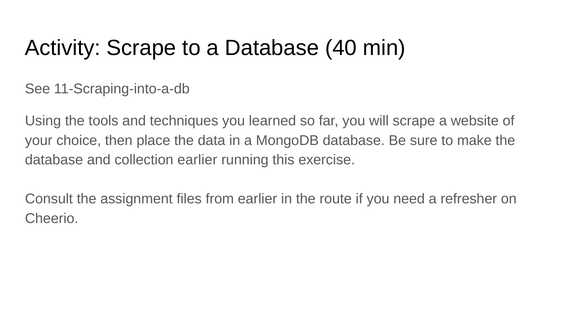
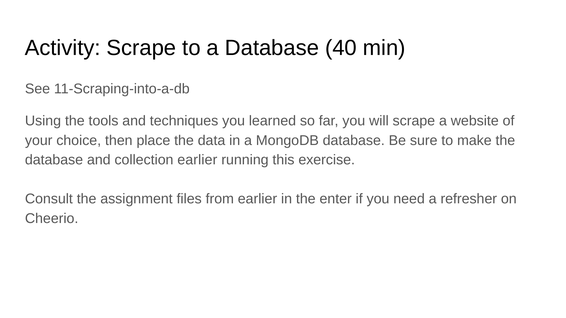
route: route -> enter
